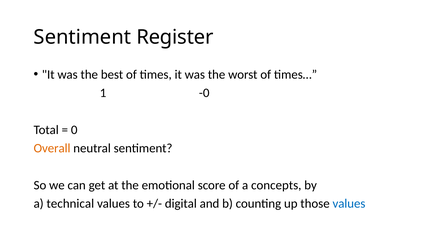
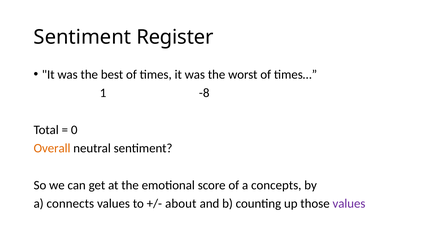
-0: -0 -> -8
technical: technical -> connects
digital: digital -> about
values at (349, 204) colour: blue -> purple
